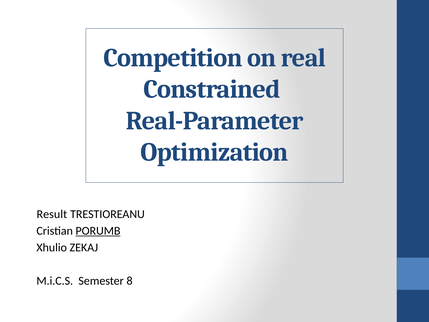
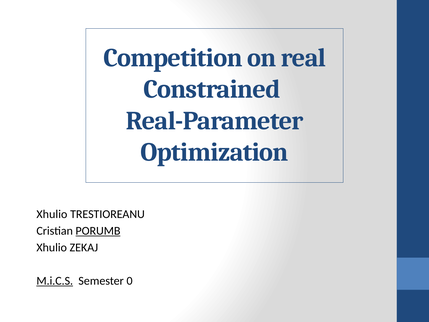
Result at (52, 214): Result -> Xhulio
M.i.C.S underline: none -> present
8: 8 -> 0
